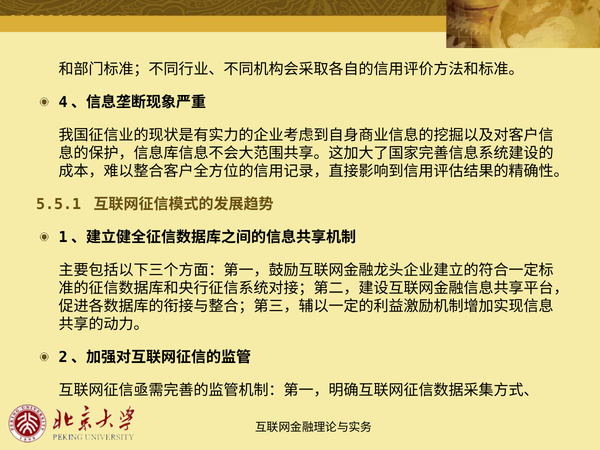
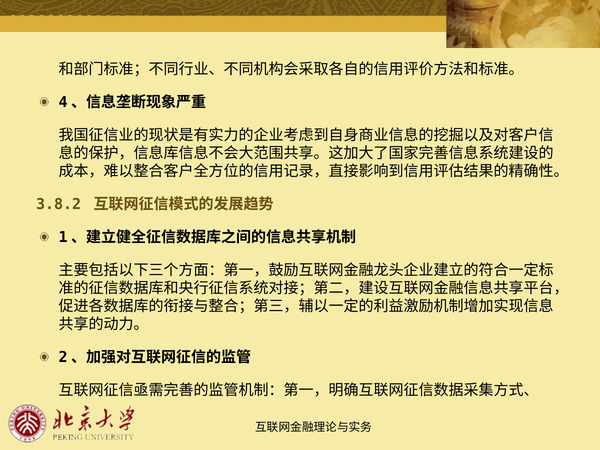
5.5.1: 5.5.1 -> 3.8.2
